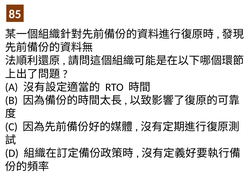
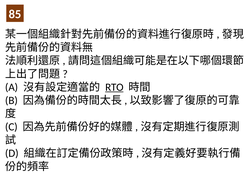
RTO underline: none -> present
